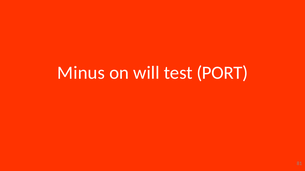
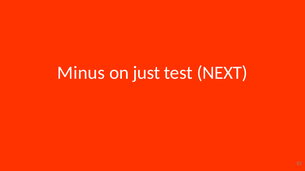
will: will -> just
PORT: PORT -> NEXT
